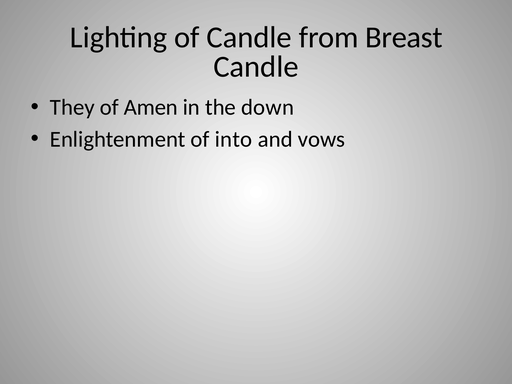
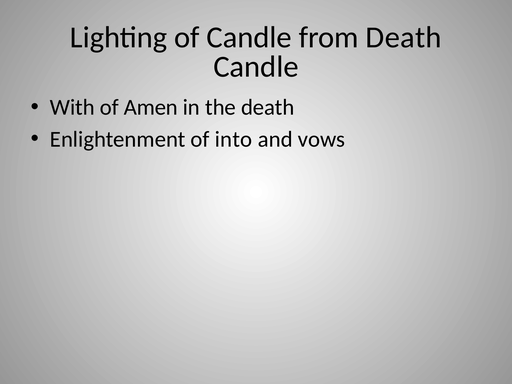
from Breast: Breast -> Death
They: They -> With
the down: down -> death
